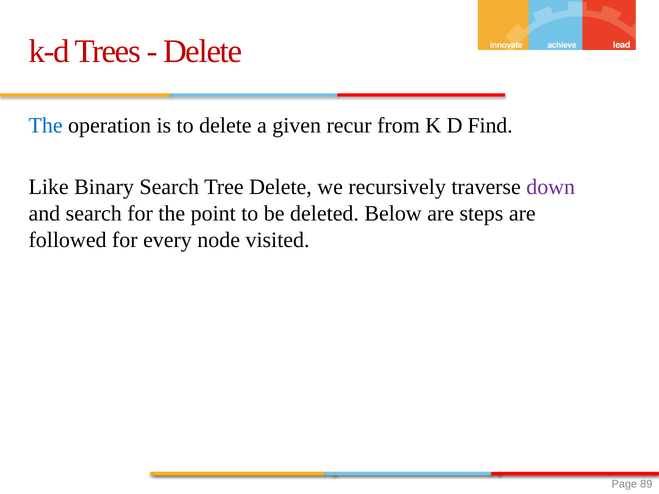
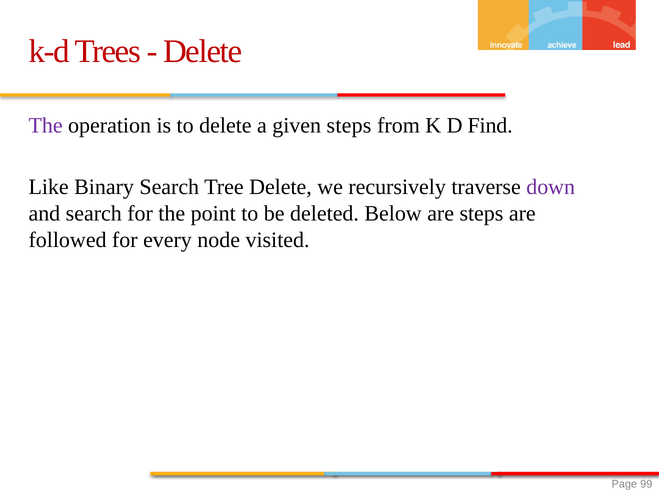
The at (46, 126) colour: blue -> purple
given recur: recur -> steps
89: 89 -> 99
